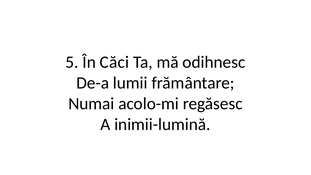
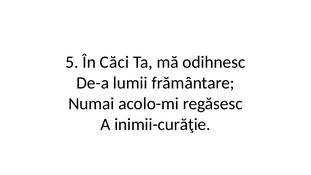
inimii-lumină: inimii-lumină -> inimii-curăţie
